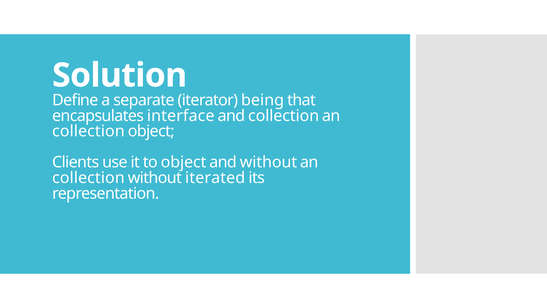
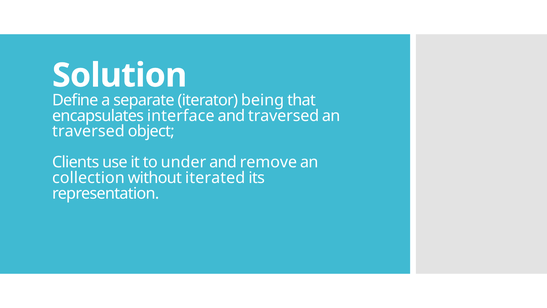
and collection: collection -> traversed
collection at (88, 131): collection -> traversed
to object: object -> under
and without: without -> remove
